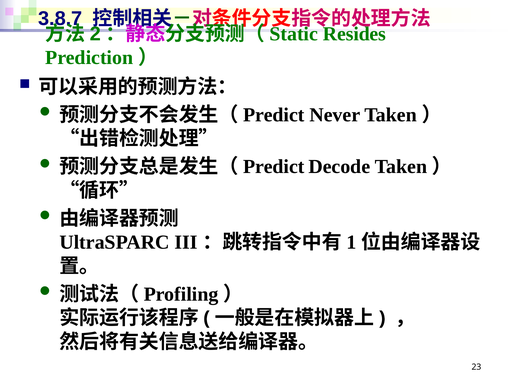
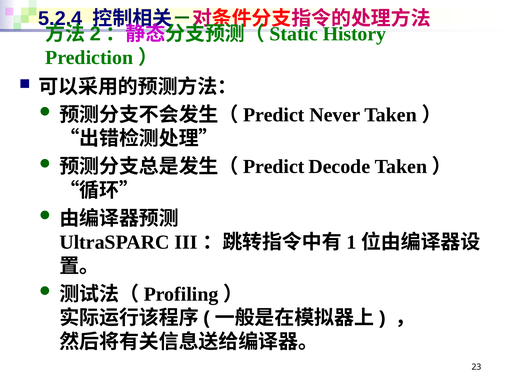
3.8.7: 3.8.7 -> 5.2.4
Resides: Resides -> History
